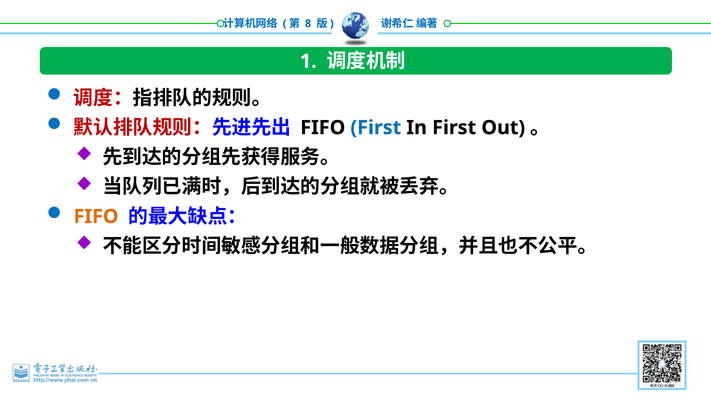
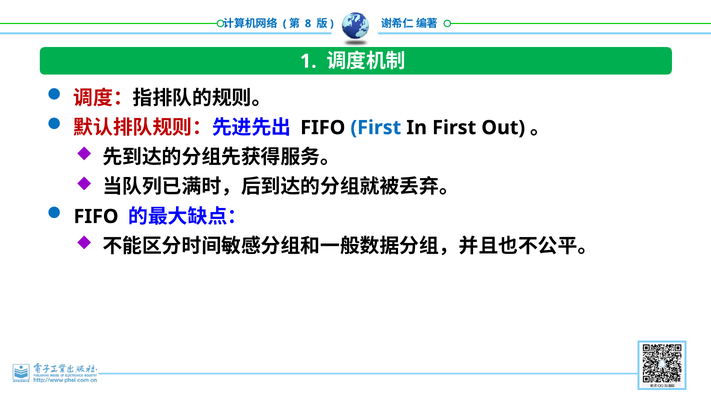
FIFO at (96, 216) colour: orange -> black
